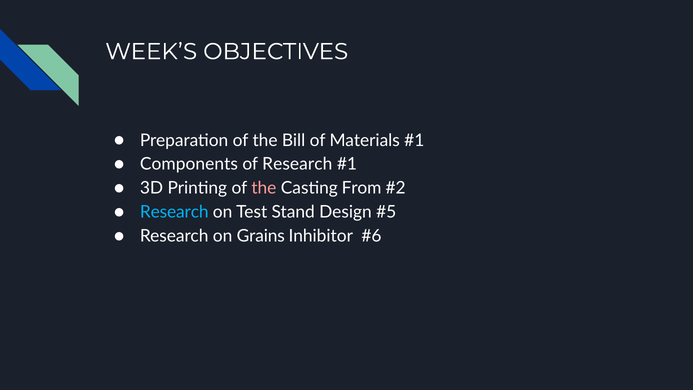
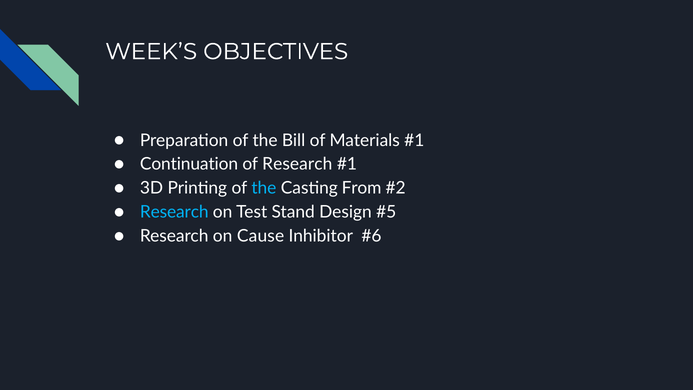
Components: Components -> Continuation
the at (264, 188) colour: pink -> light blue
Grains: Grains -> Cause
